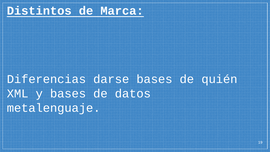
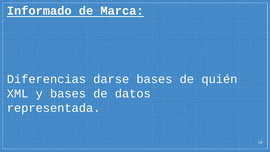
Distintos: Distintos -> Informado
metalenguaje: metalenguaje -> representada
